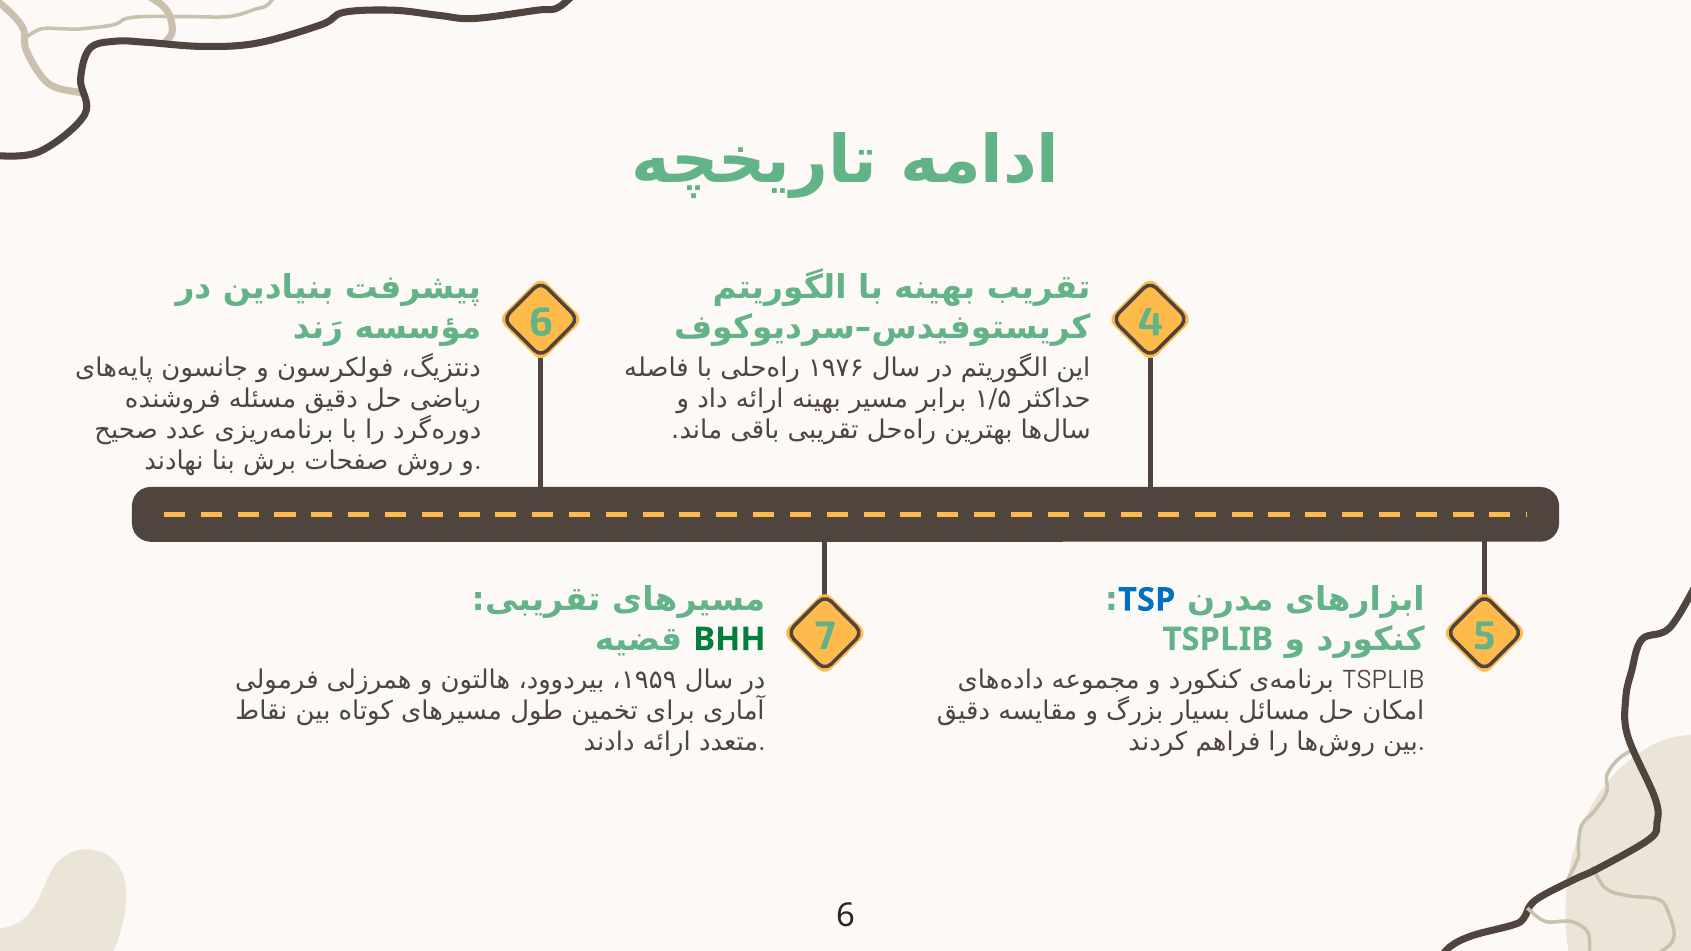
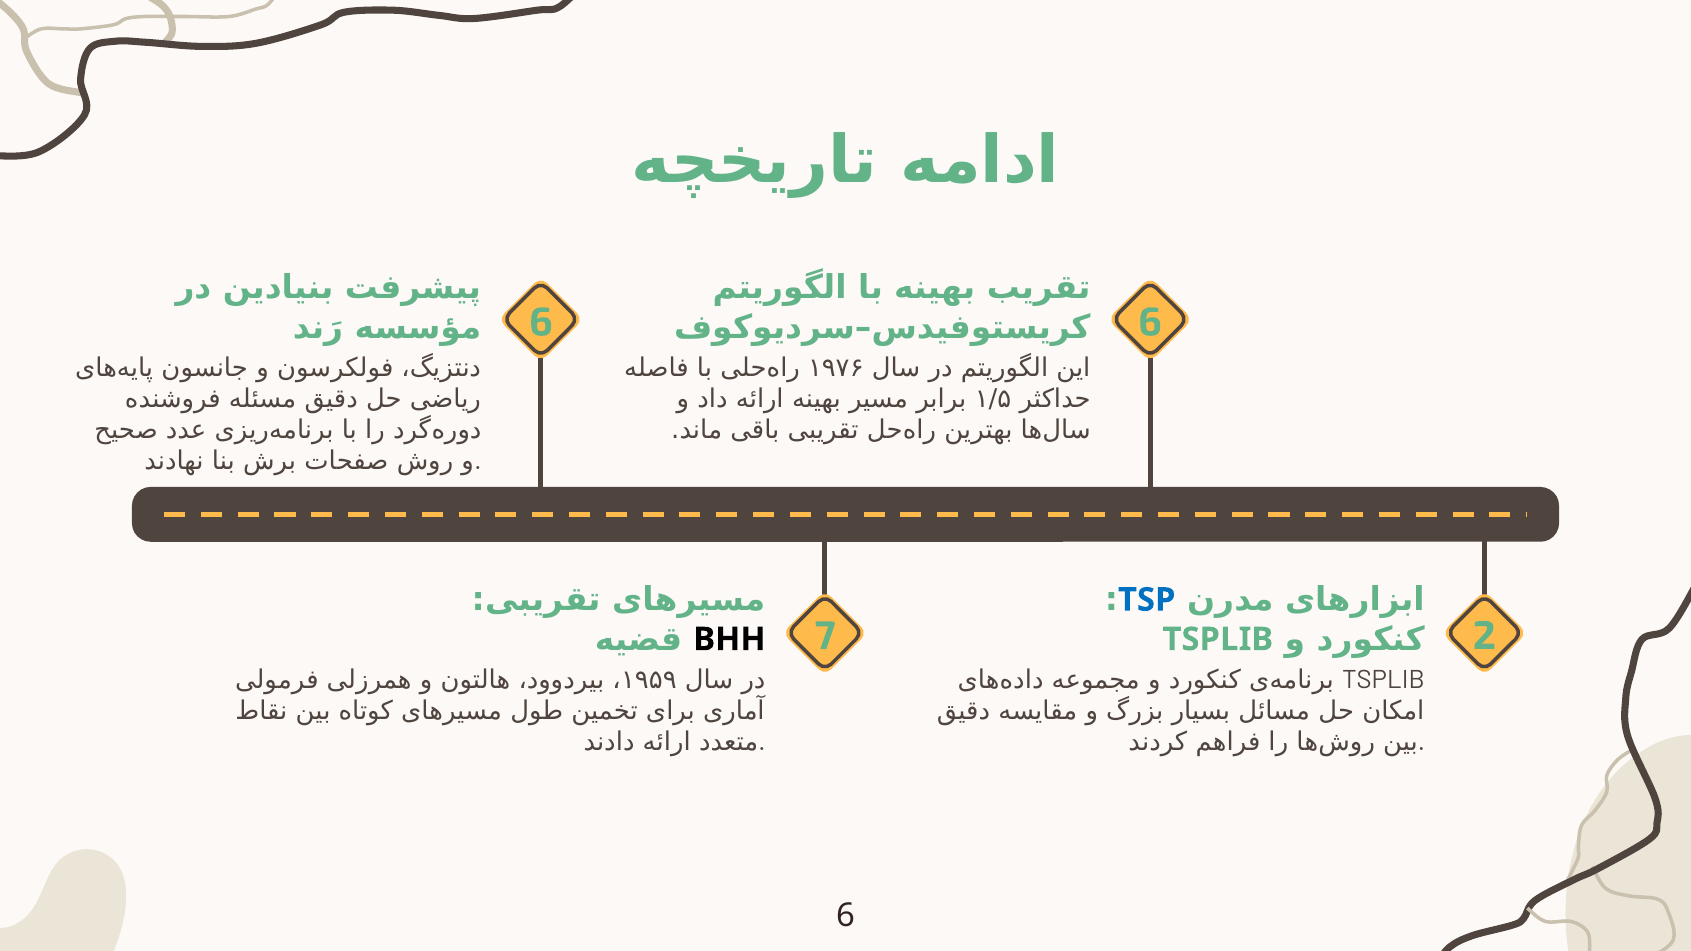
6 4: 4 -> 6
5: 5 -> 2
BHH colour: green -> black
